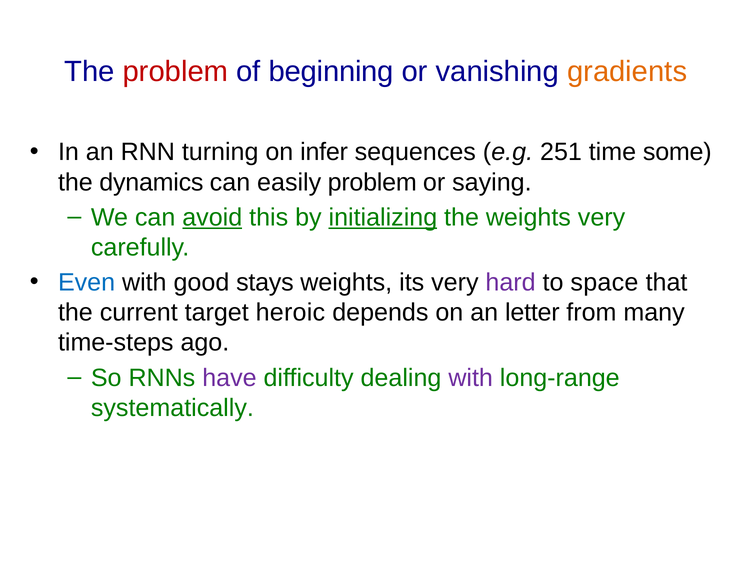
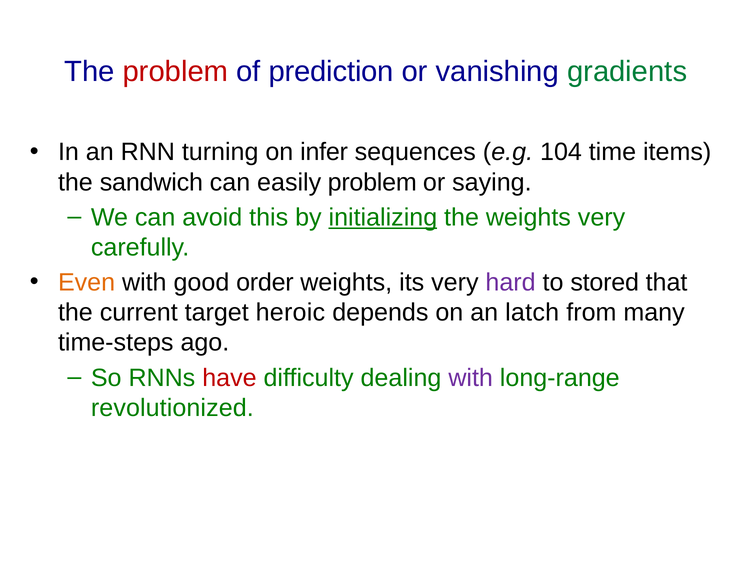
beginning: beginning -> prediction
gradients colour: orange -> green
251: 251 -> 104
some: some -> items
dynamics: dynamics -> sandwich
avoid underline: present -> none
Even colour: blue -> orange
stays: stays -> order
space: space -> stored
letter: letter -> latch
have colour: purple -> red
systematically: systematically -> revolutionized
